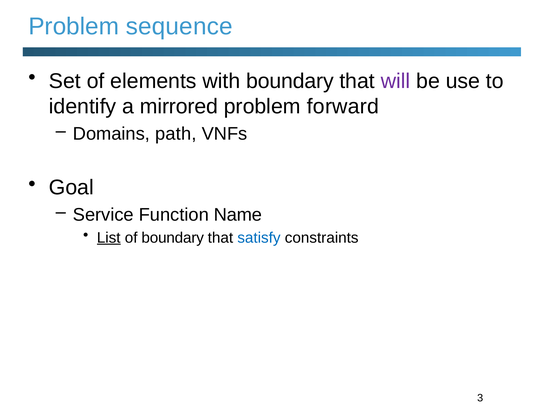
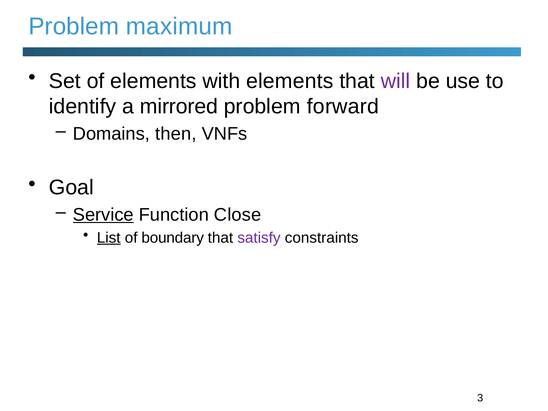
sequence: sequence -> maximum
with boundary: boundary -> elements
path: path -> then
Service underline: none -> present
Name: Name -> Close
satisfy colour: blue -> purple
